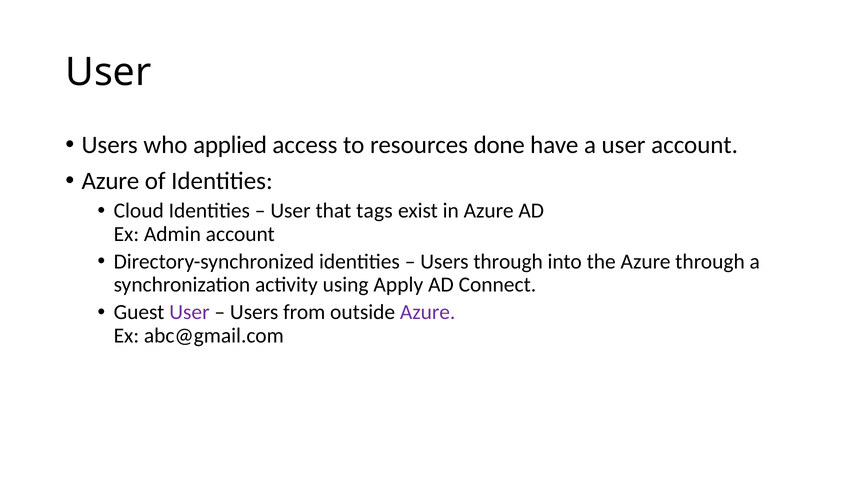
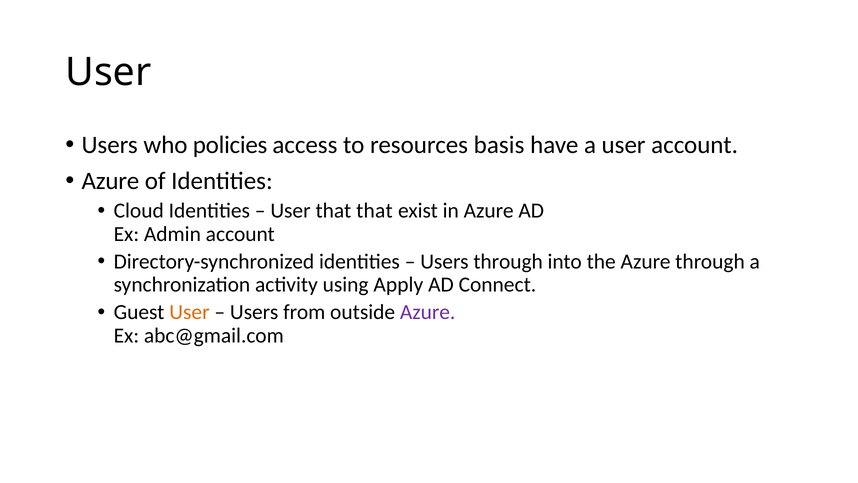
applied: applied -> policies
done: done -> basis
that tags: tags -> that
User at (189, 312) colour: purple -> orange
